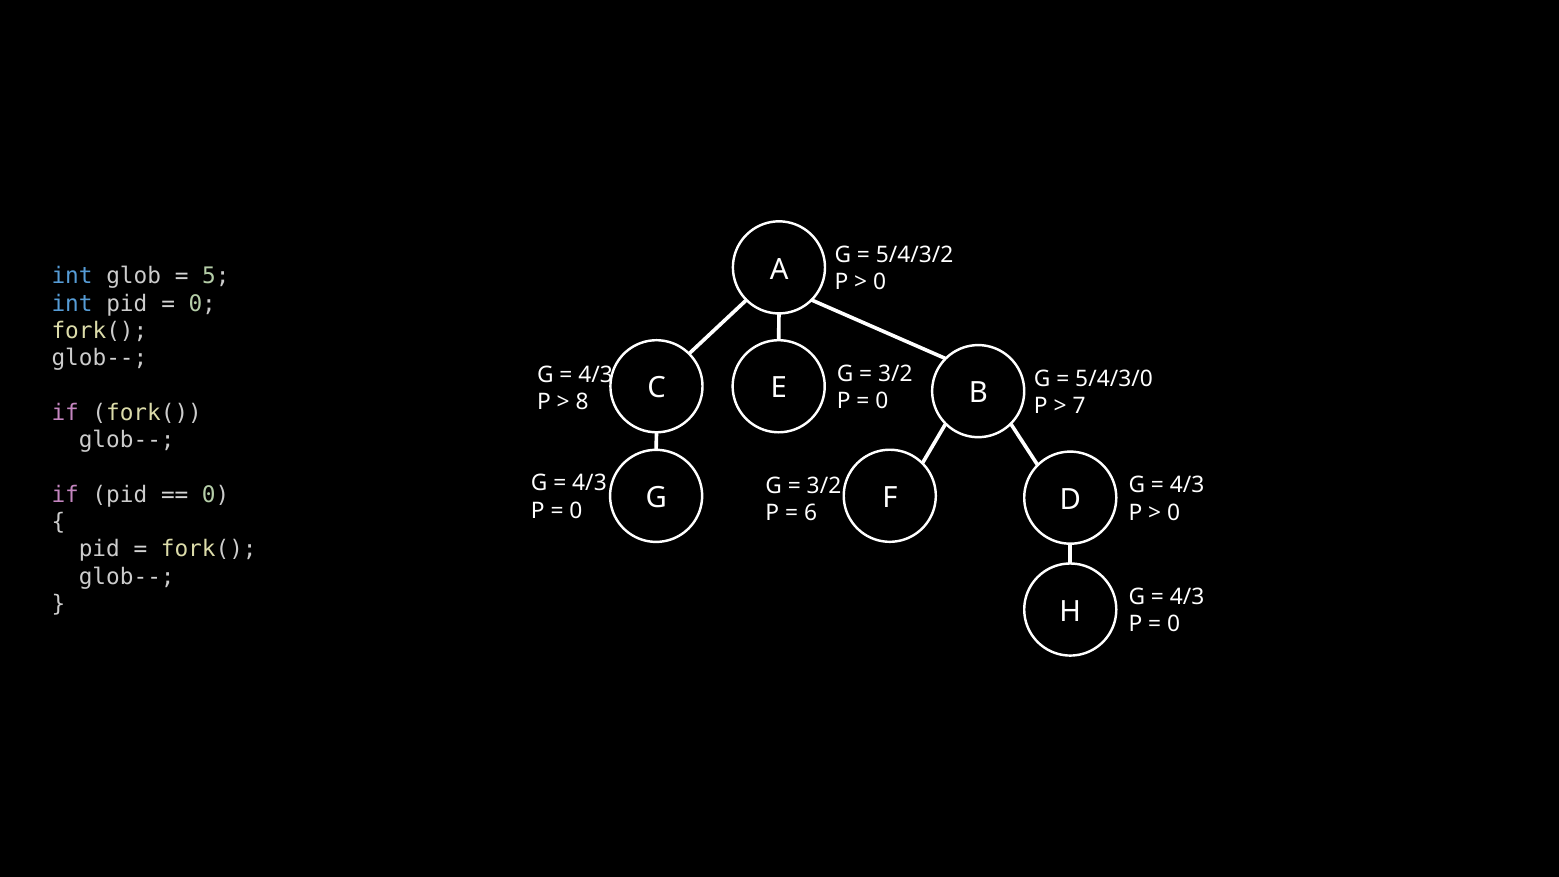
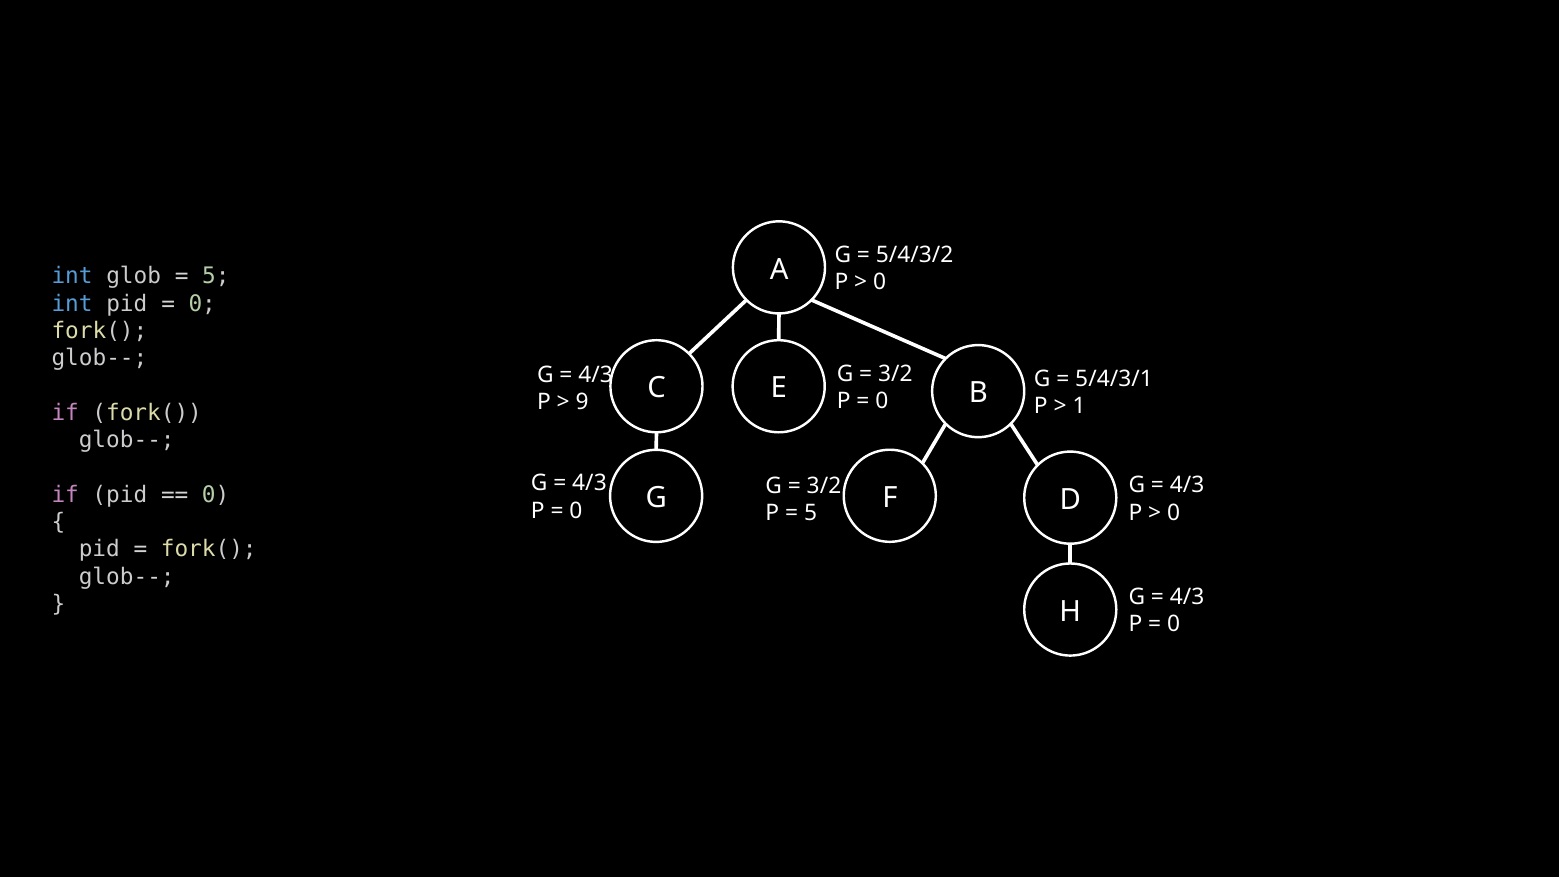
5/4/3/0: 5/4/3/0 -> 5/4/3/1
8: 8 -> 9
7: 7 -> 1
6 at (811, 513): 6 -> 5
